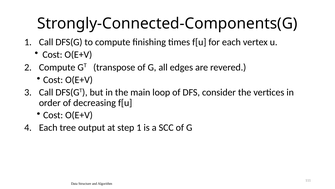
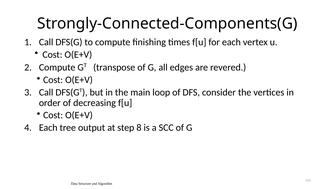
step 1: 1 -> 8
